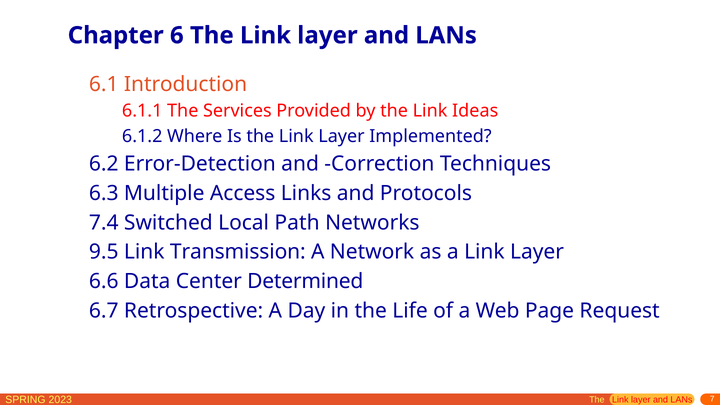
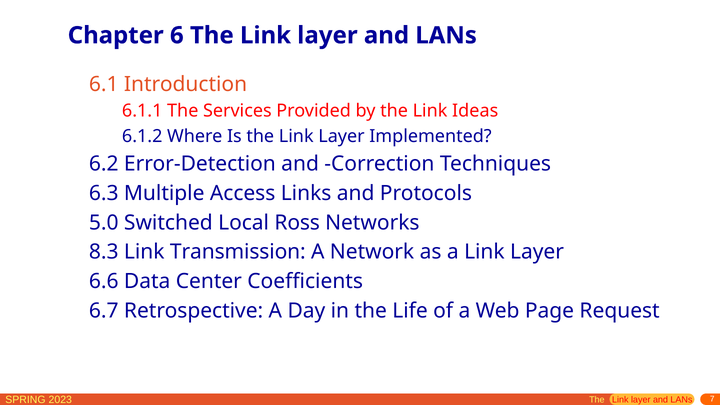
7.4: 7.4 -> 5.0
Path: Path -> Ross
9.5: 9.5 -> 8.3
Determined: Determined -> Coefficients
